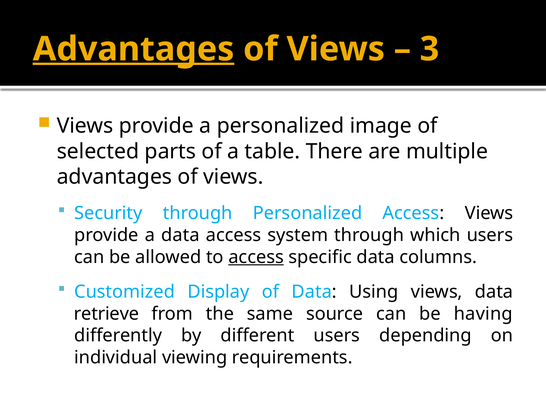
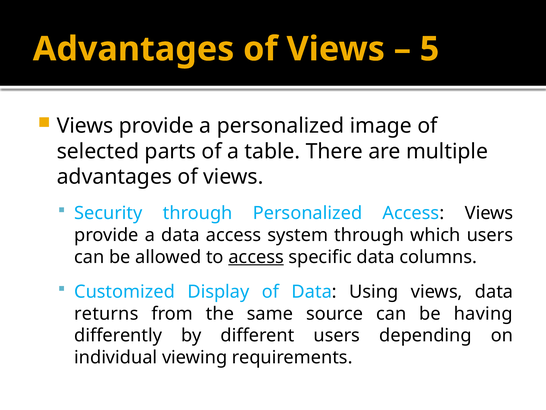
Advantages at (134, 49) underline: present -> none
3: 3 -> 5
retrieve: retrieve -> returns
